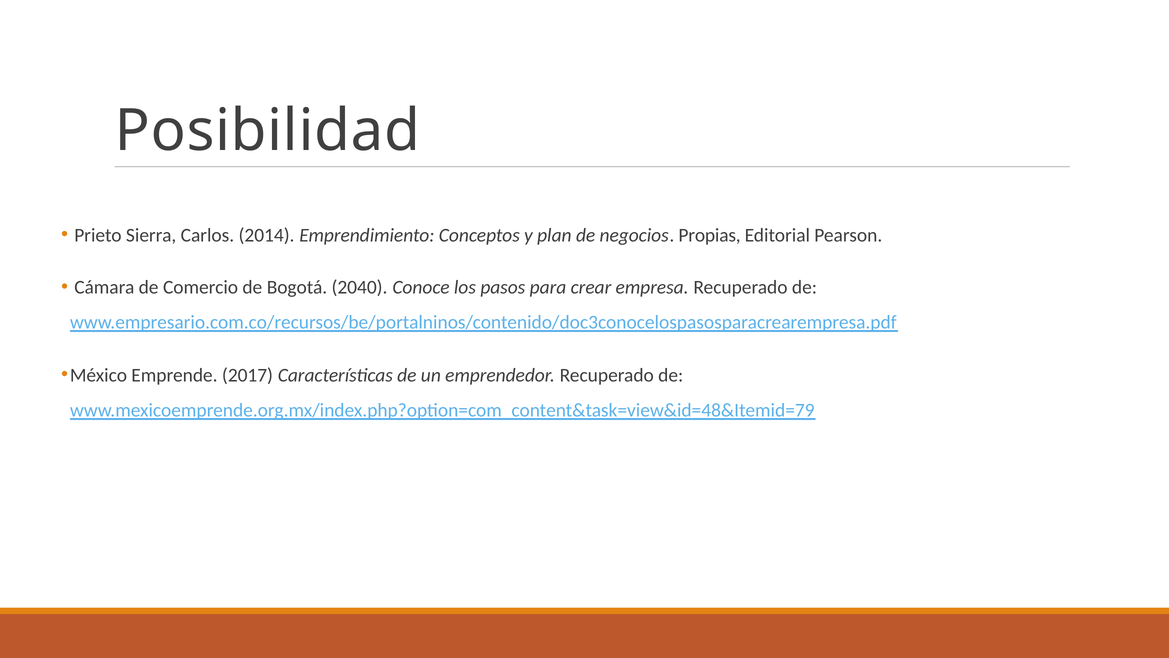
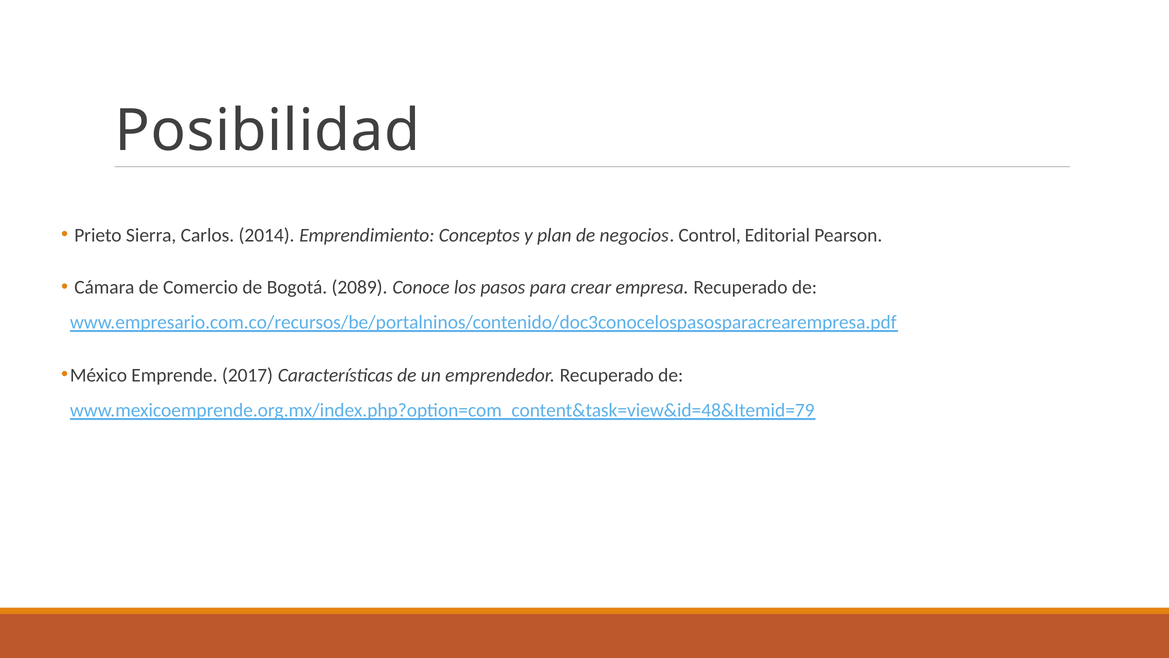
Propias: Propias -> Control
2040: 2040 -> 2089
